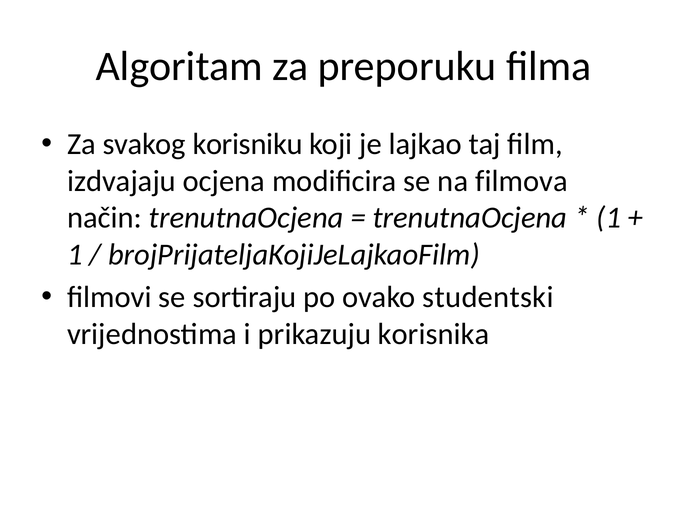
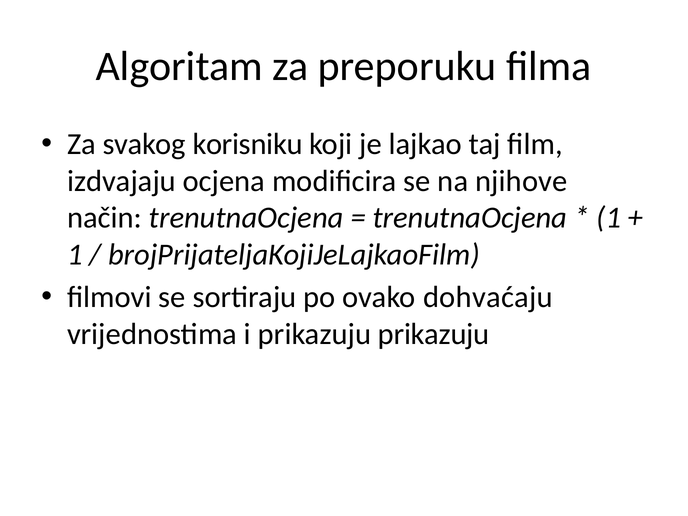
filmova: filmova -> njihove
studentski: studentski -> dohvaćaju
prikazuju korisnika: korisnika -> prikazuju
